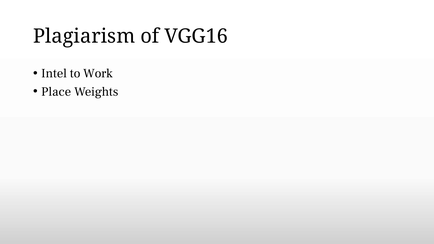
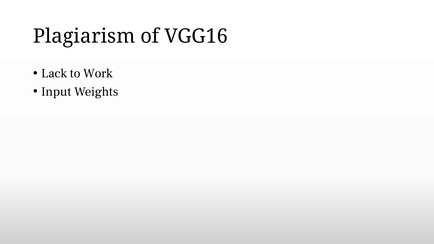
Intel: Intel -> Lack
Place: Place -> Input
